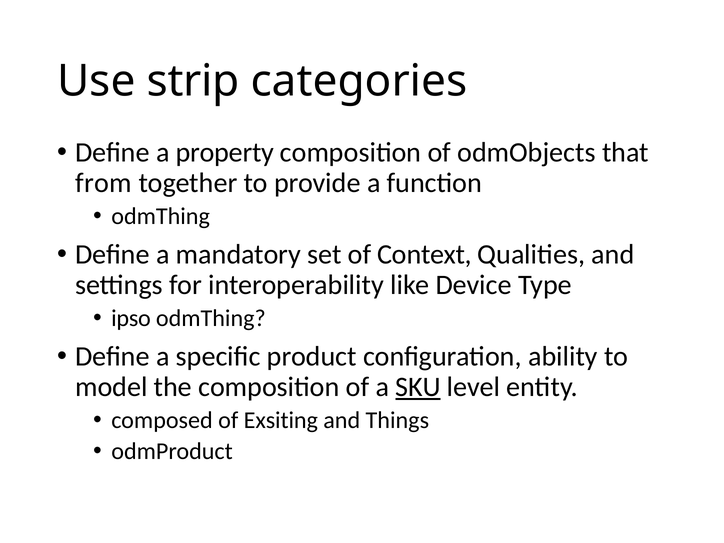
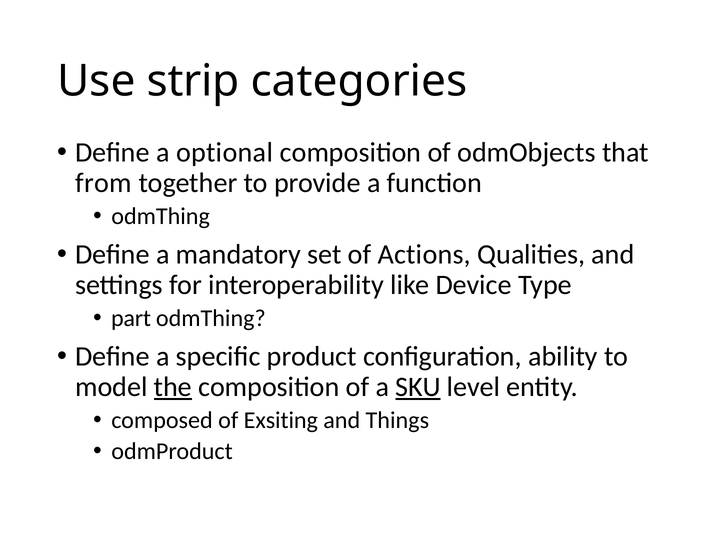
property: property -> optional
Context: Context -> Actions
ipso: ipso -> part
the underline: none -> present
